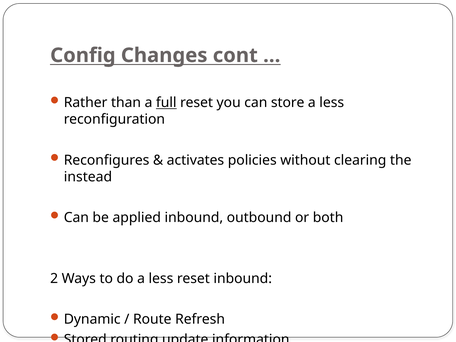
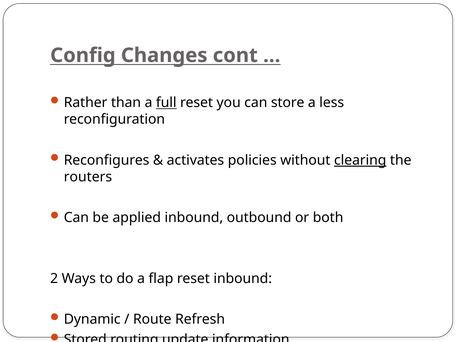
clearing underline: none -> present
instead: instead -> routers
do a less: less -> flap
